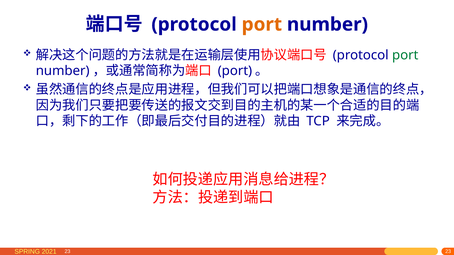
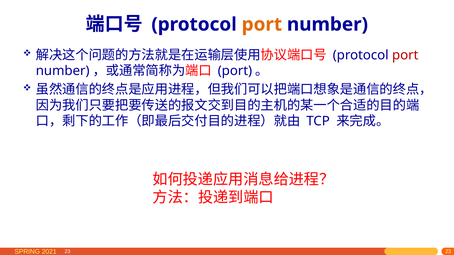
port at (405, 55) colour: green -> red
